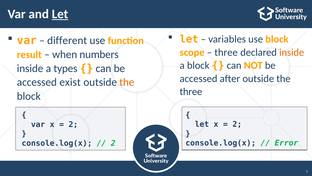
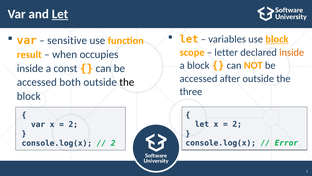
block at (277, 39) underline: none -> present
different: different -> sensitive
three at (226, 52): three -> letter
numbers: numbers -> occupies
types: types -> const
exist: exist -> both
the at (127, 82) colour: orange -> black
